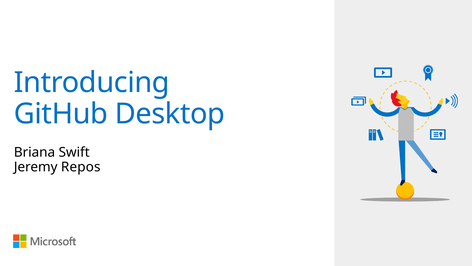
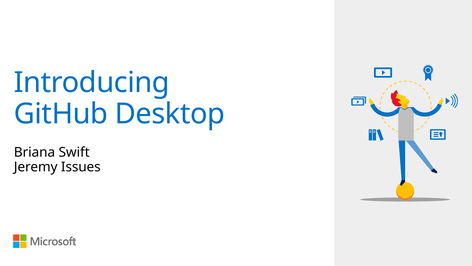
Repos: Repos -> Issues
